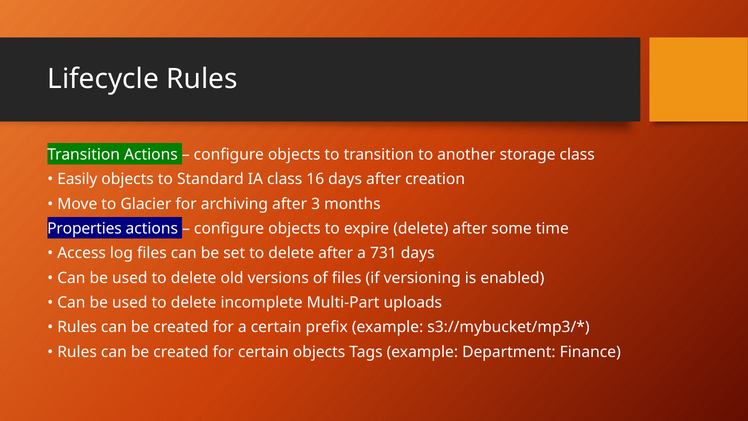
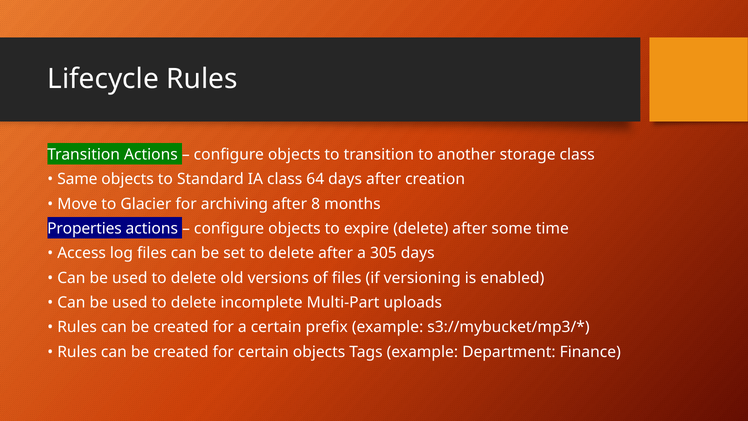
Easily: Easily -> Same
16: 16 -> 64
3: 3 -> 8
731: 731 -> 305
